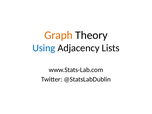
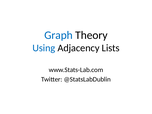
Graph colour: orange -> blue
